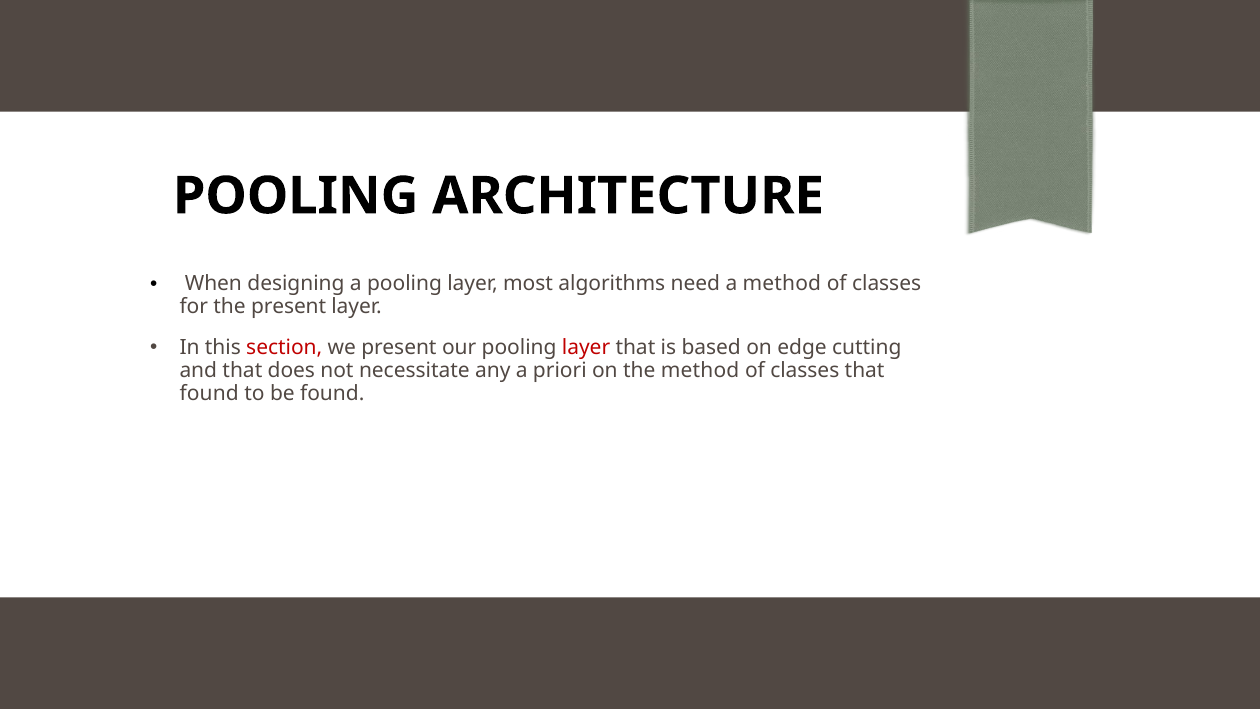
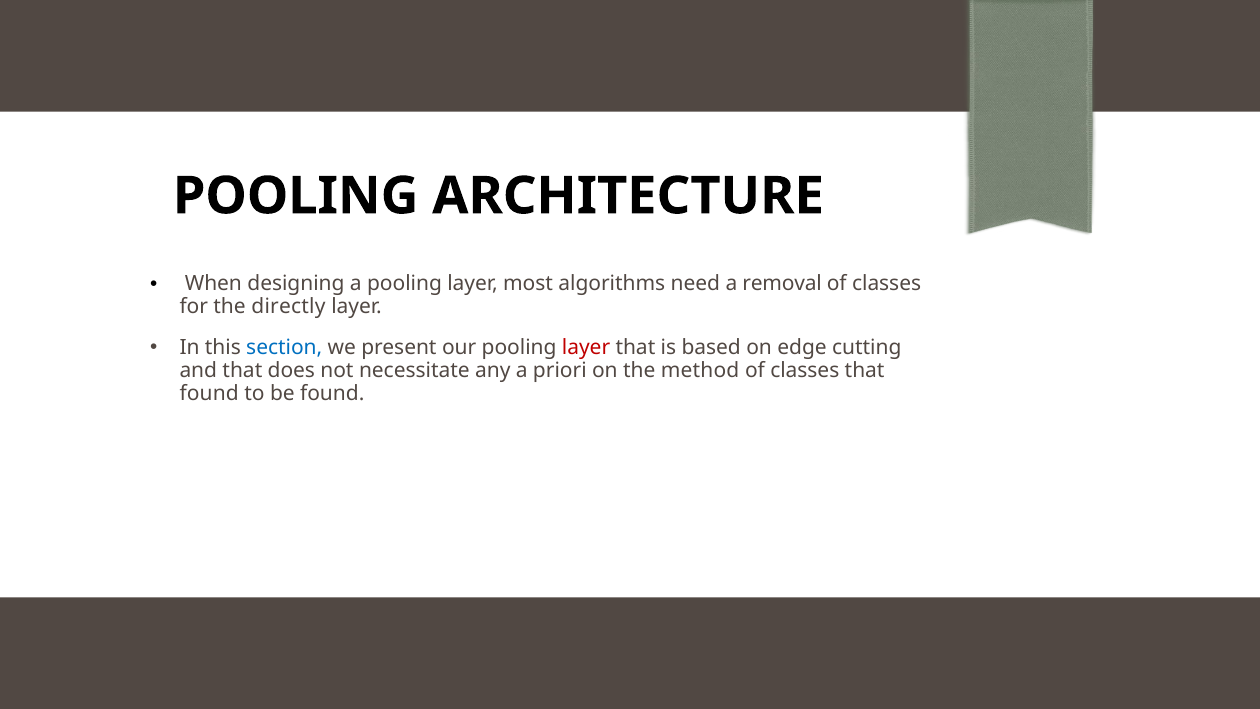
a method: method -> removal
the present: present -> directly
section colour: red -> blue
